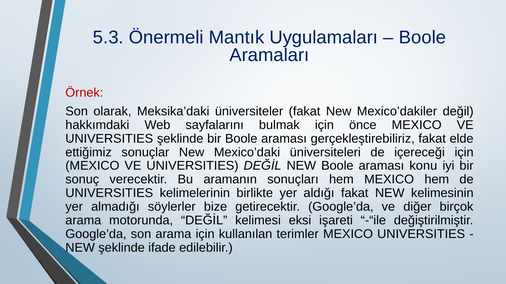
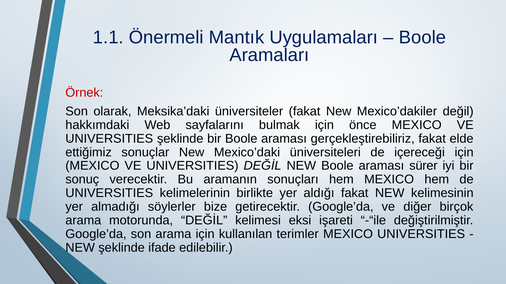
5.3: 5.3 -> 1.1
konu: konu -> sürer
